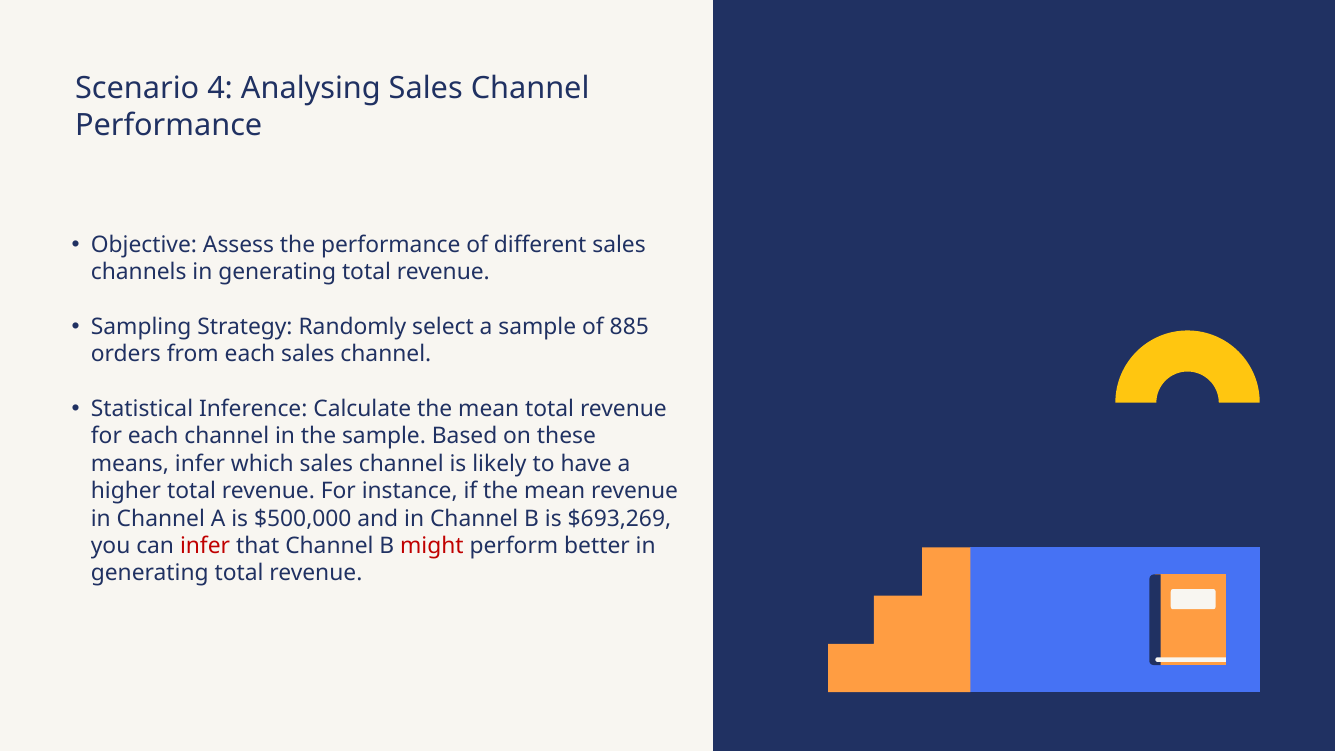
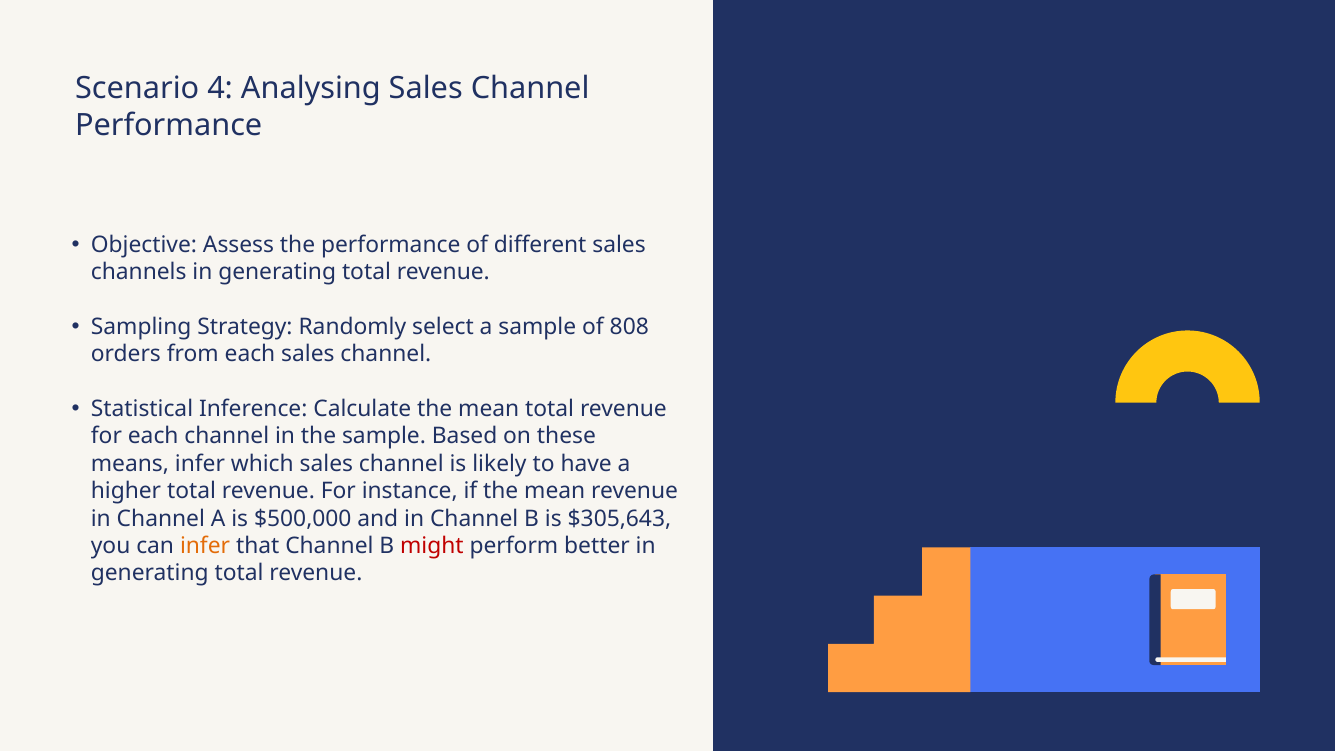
885: 885 -> 808
$693,269: $693,269 -> $305,643
infer at (205, 546) colour: red -> orange
